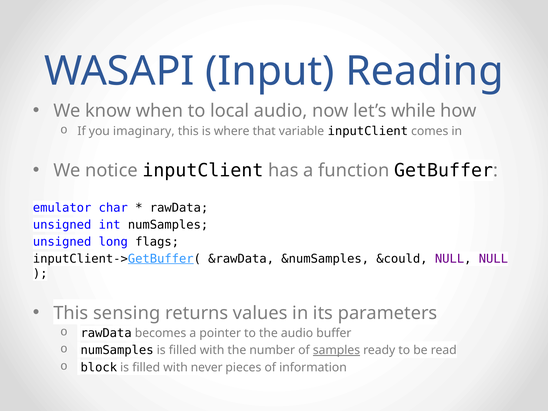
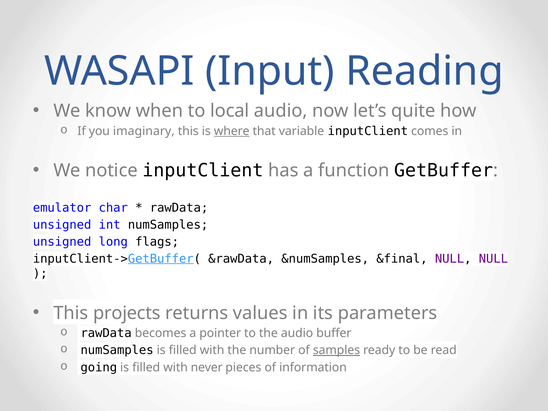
while: while -> quite
where underline: none -> present
&could: &could -> &final
sensing: sensing -> projects
block: block -> going
